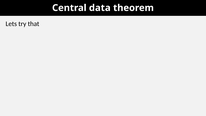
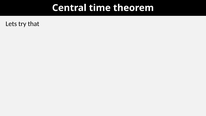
data: data -> time
